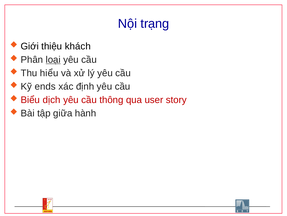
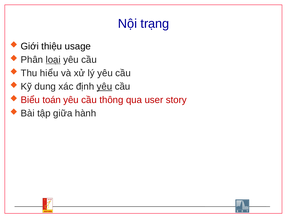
khách: khách -> usage
ends: ends -> dung
yêu at (104, 86) underline: none -> present
dịch: dịch -> toán
